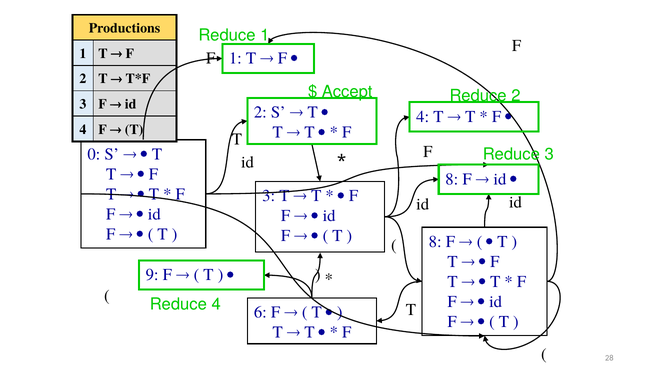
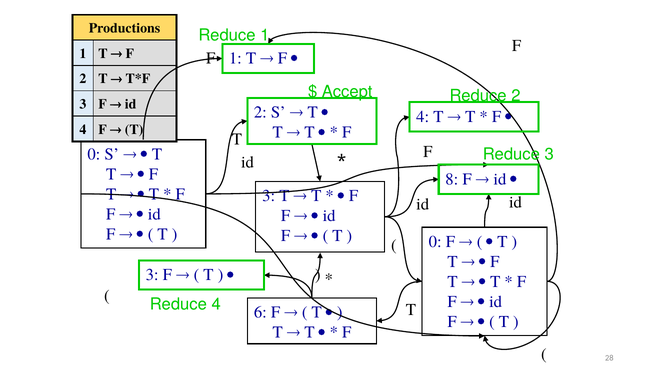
8 at (435, 241): 8 -> 0
9 at (152, 275): 9 -> 3
